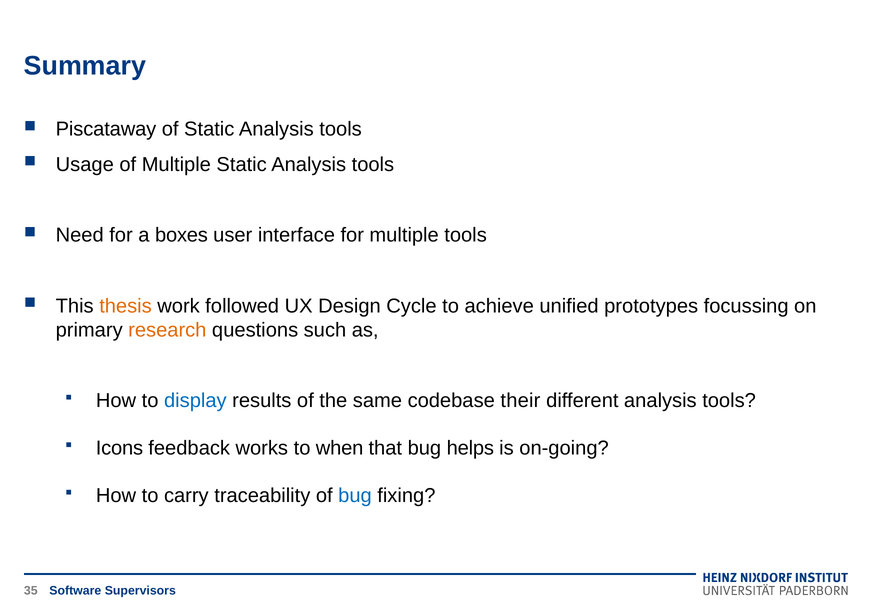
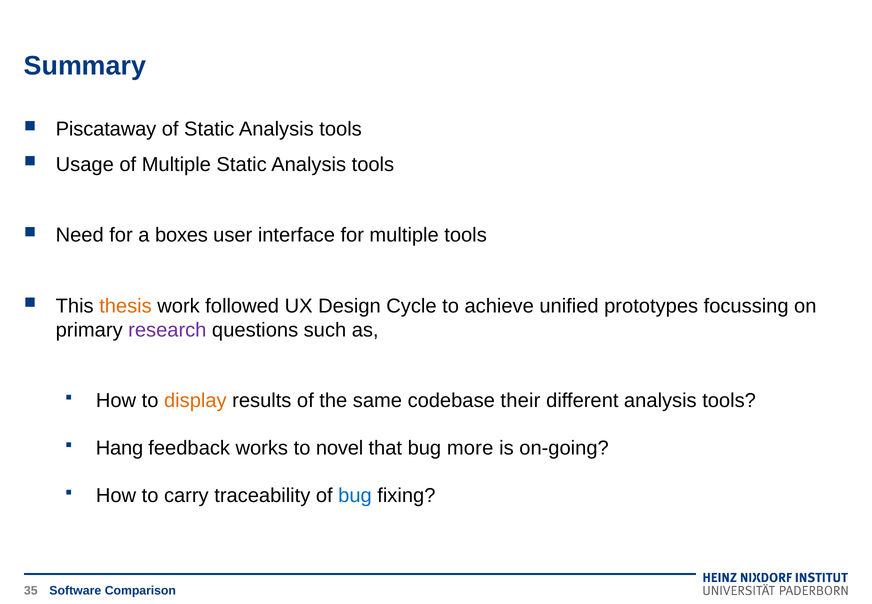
research colour: orange -> purple
display colour: blue -> orange
Icons: Icons -> Hang
when: when -> novel
helps: helps -> more
Supervisors: Supervisors -> Comparison
